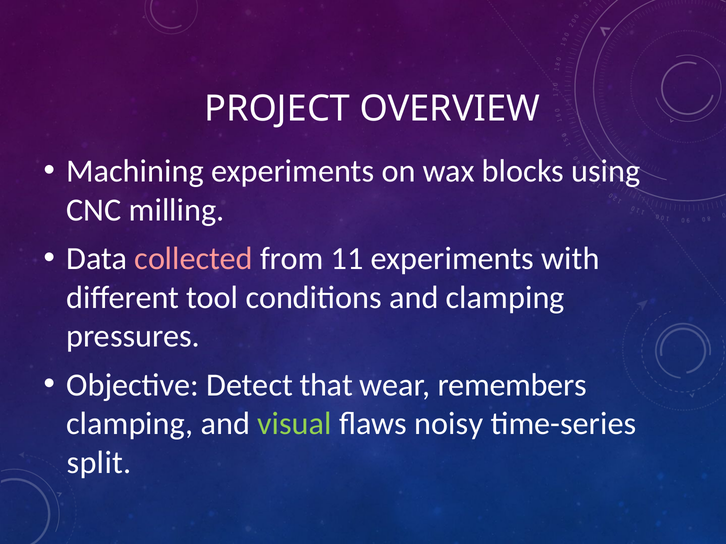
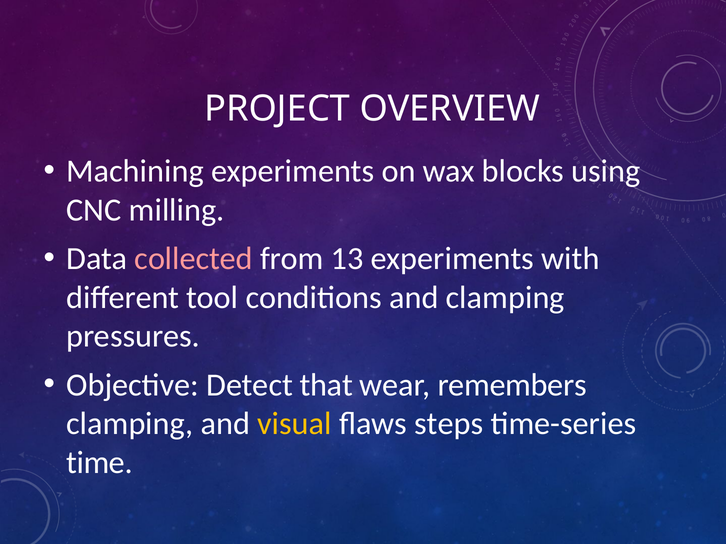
11: 11 -> 13
visual colour: light green -> yellow
noisy: noisy -> steps
split: split -> time
